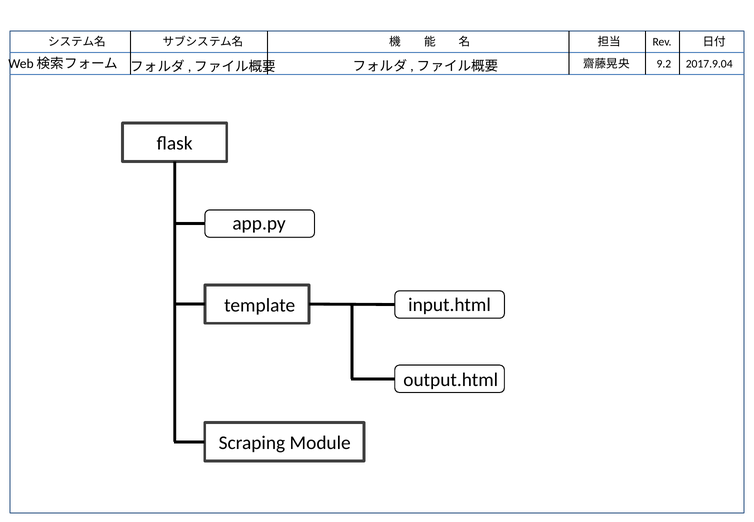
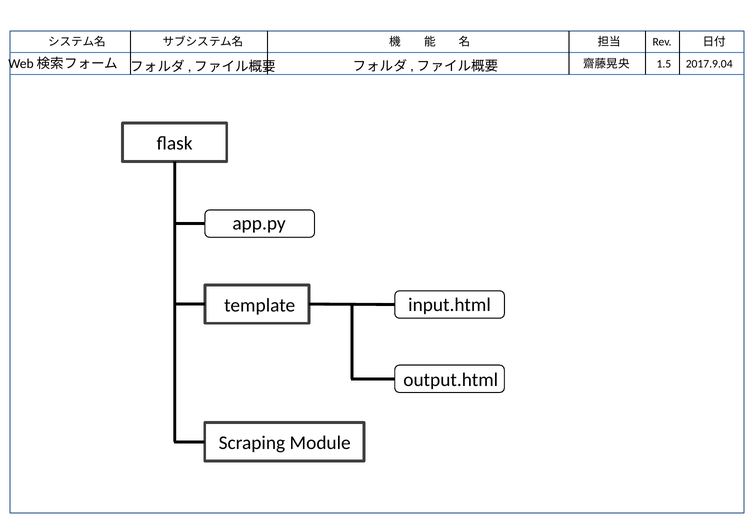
9.2: 9.2 -> 1.5
